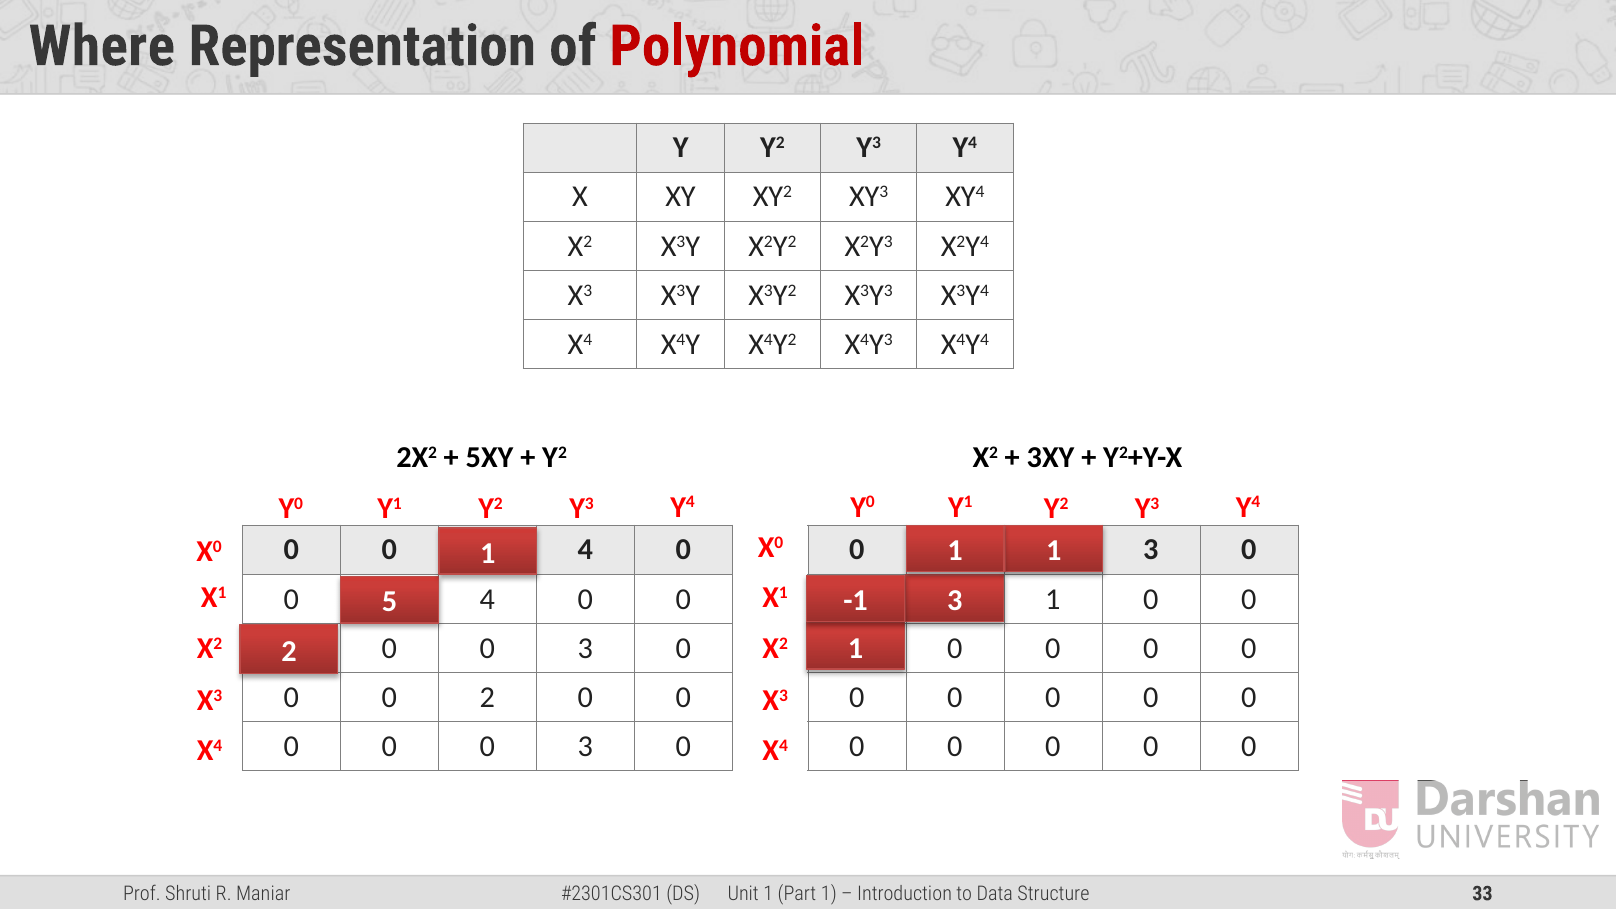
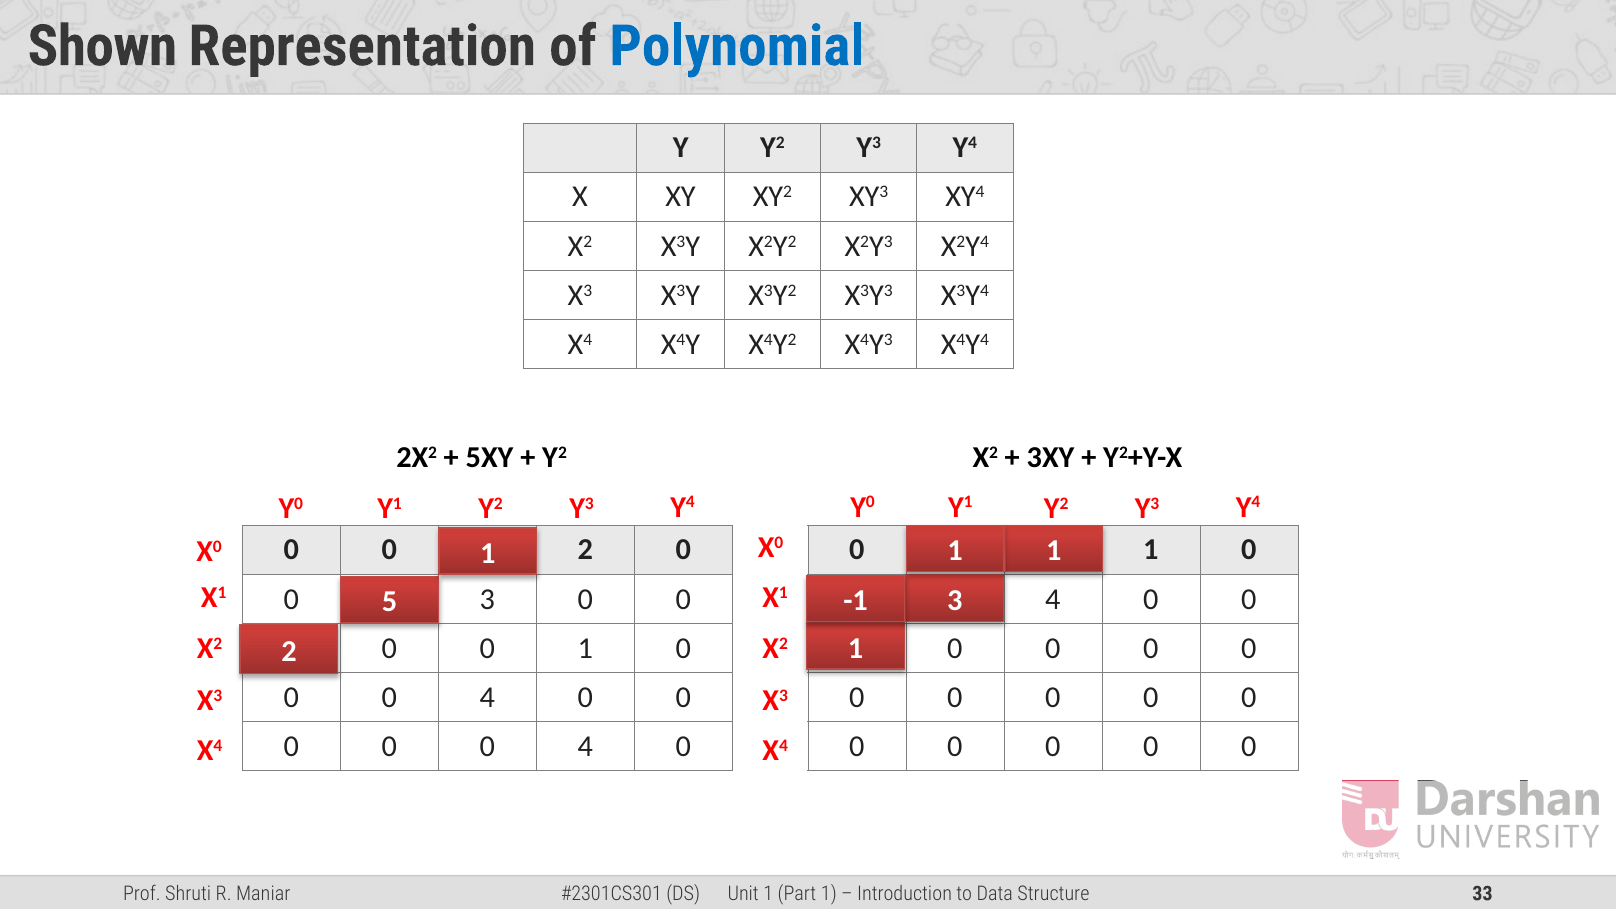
Where: Where -> Shown
Polynomial colour: red -> blue
4 at (585, 550): 4 -> 2
3 at (1151, 550): 3 -> 1
4 at (487, 599): 4 -> 3
1 at (1053, 599): 1 -> 4
3 at (585, 648): 3 -> 1
2 at (487, 697): 2 -> 4
3 at (585, 746): 3 -> 4
